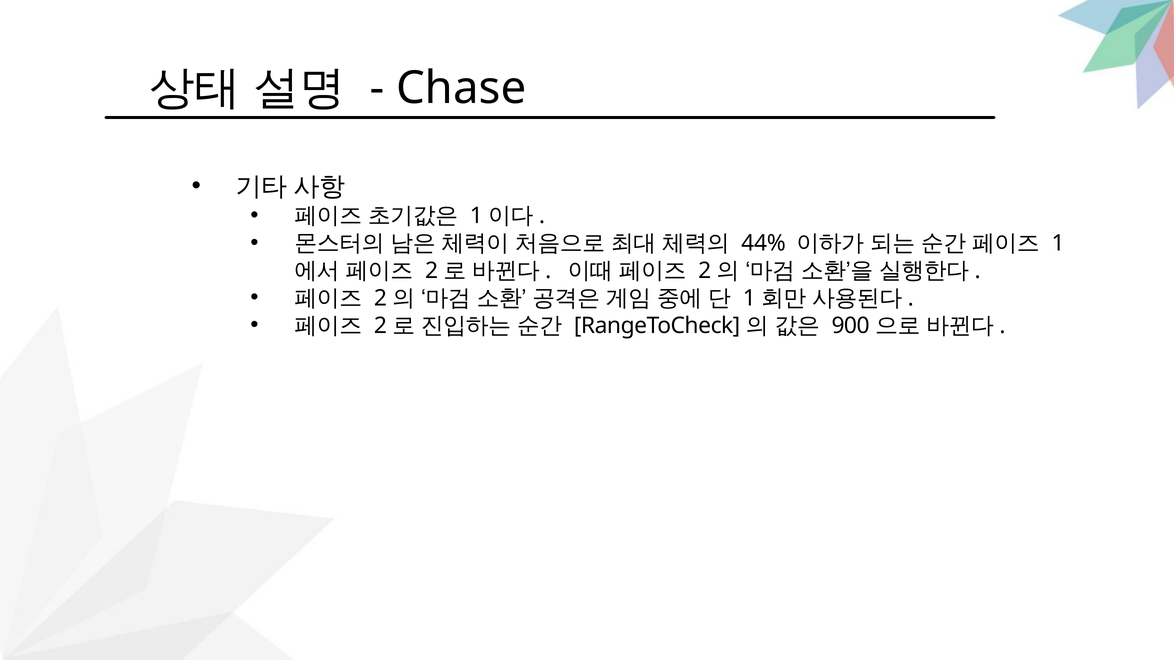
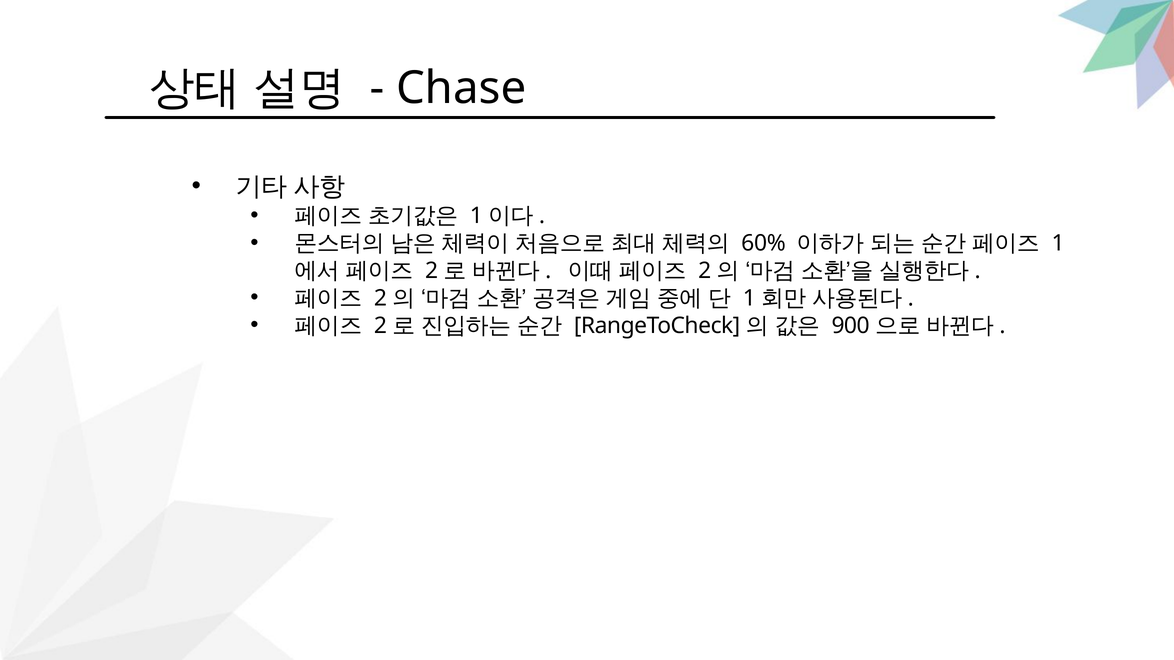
44%: 44% -> 60%
